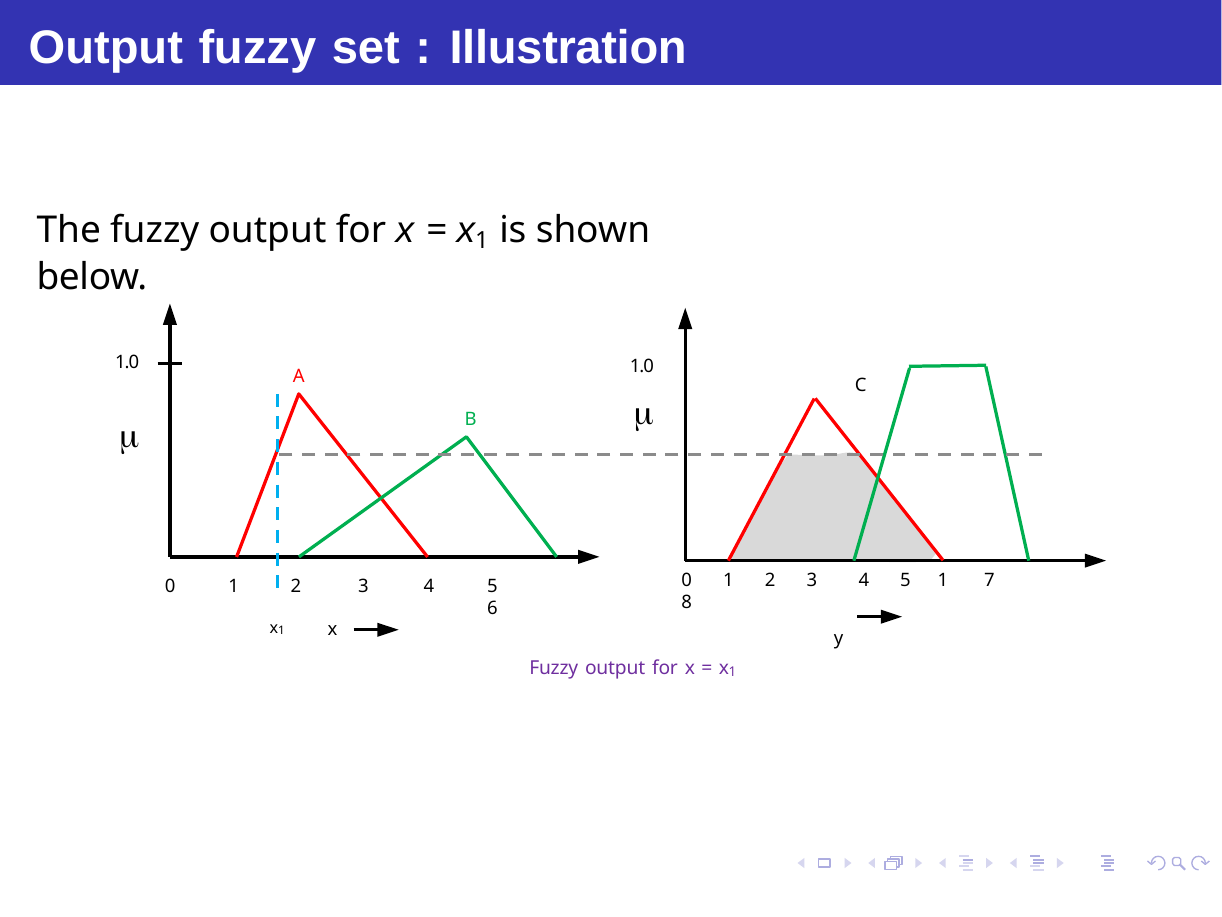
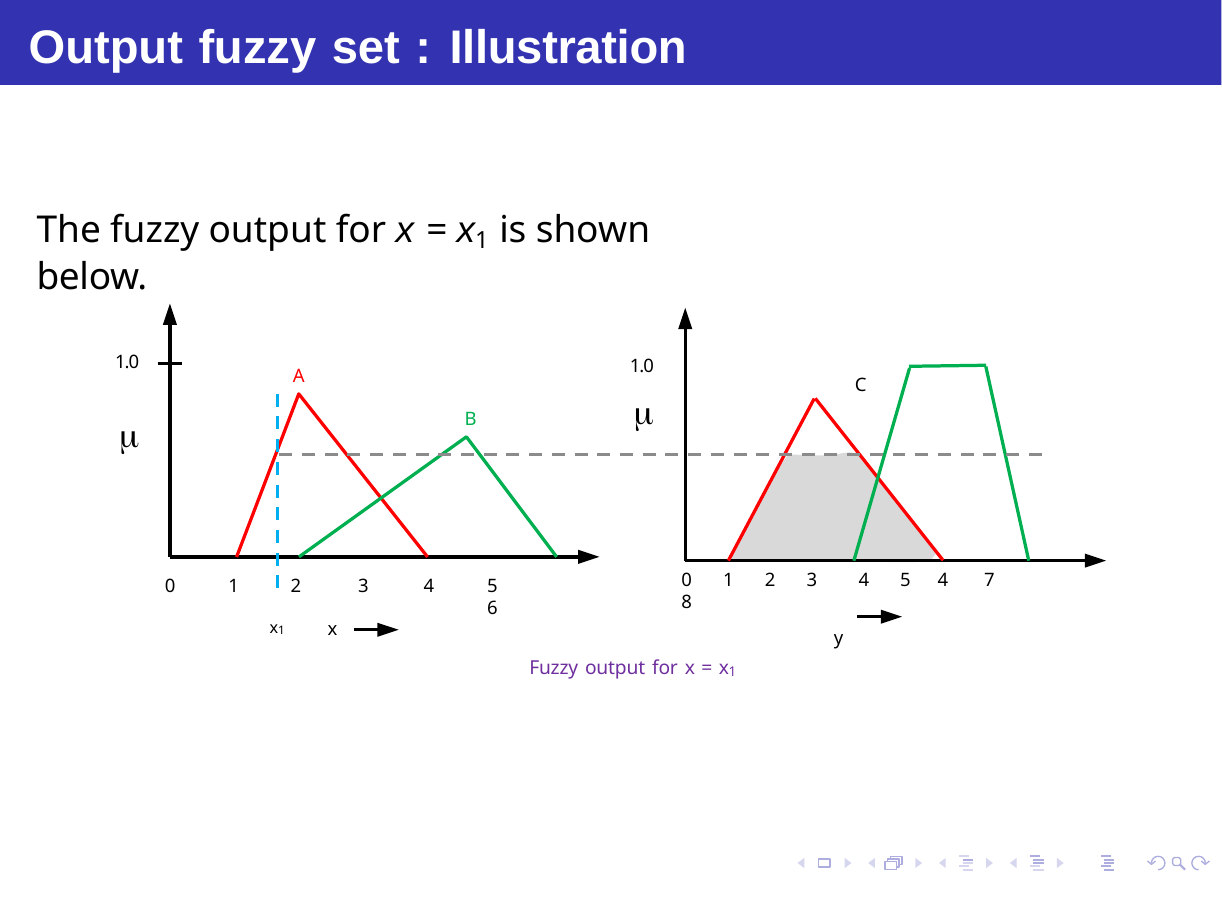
5 1: 1 -> 4
